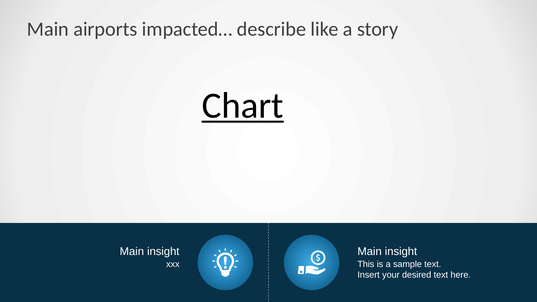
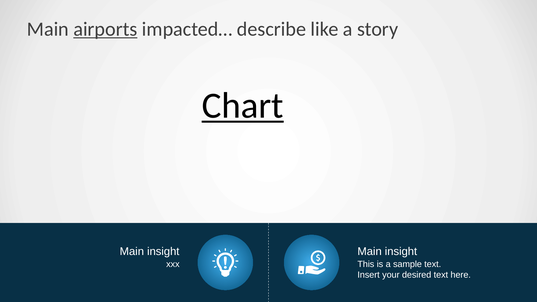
airports underline: none -> present
